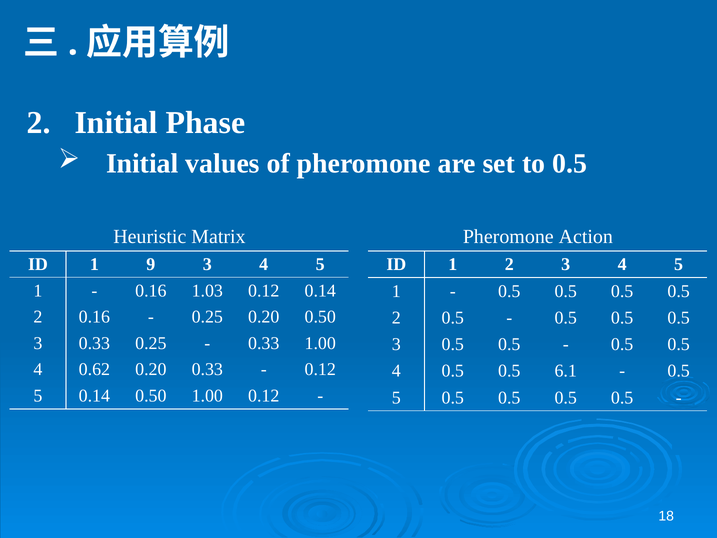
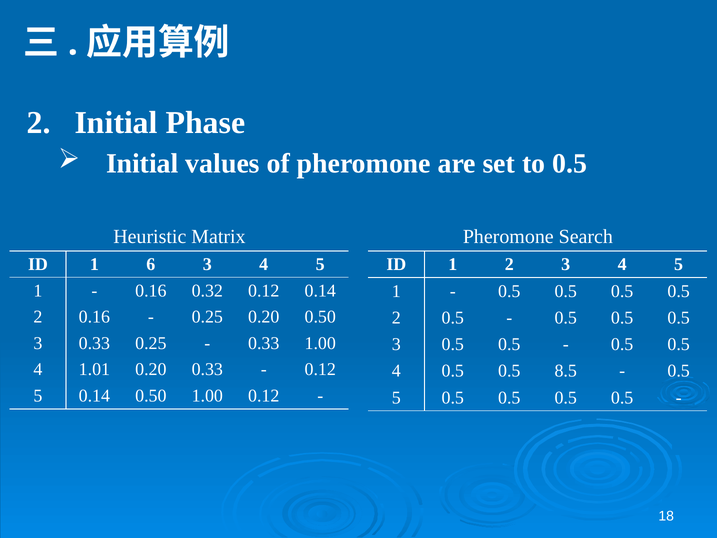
Action: Action -> Search
9: 9 -> 6
1.03: 1.03 -> 0.32
0.62: 0.62 -> 1.01
6.1: 6.1 -> 8.5
